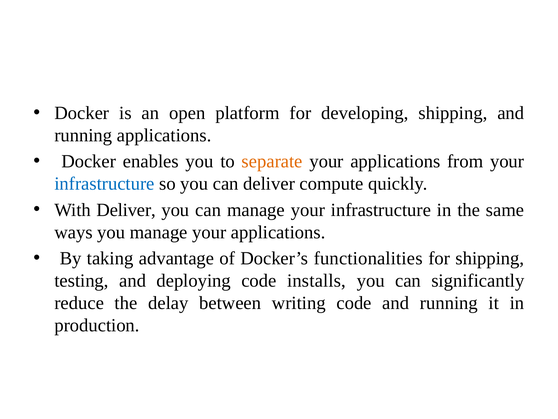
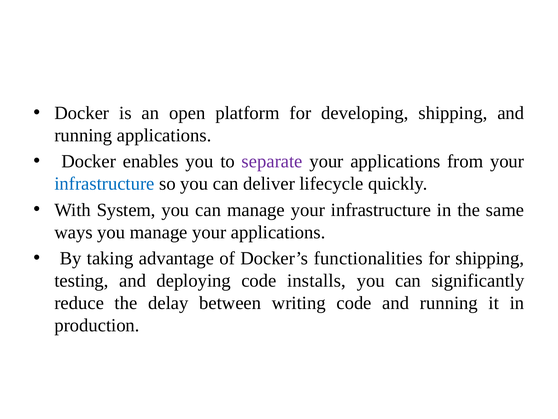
separate colour: orange -> purple
compute: compute -> lifecycle
With Deliver: Deliver -> System
